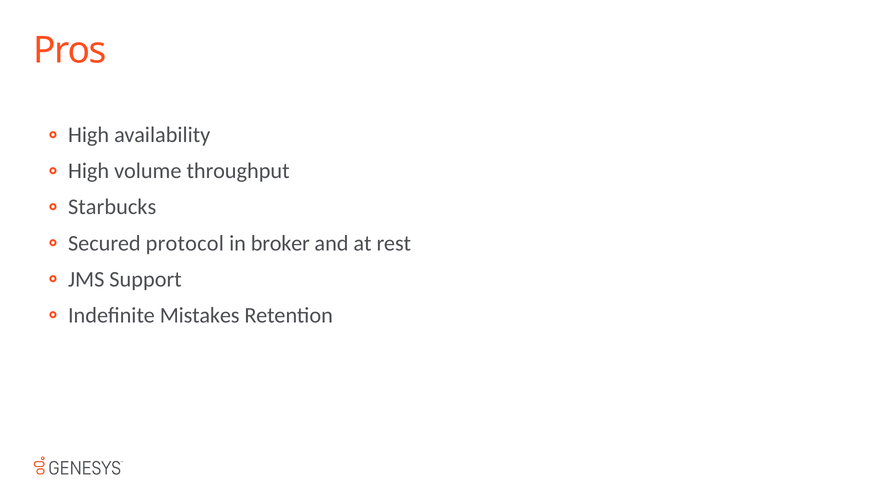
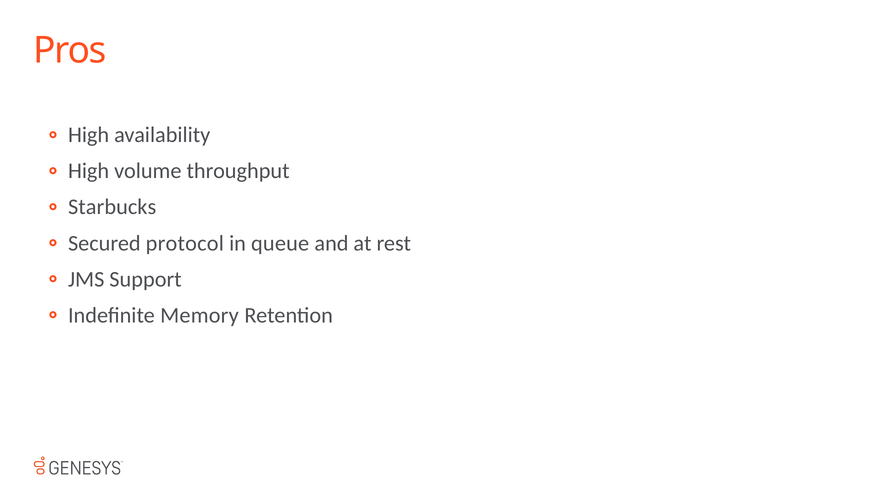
broker: broker -> queue
Mistakes: Mistakes -> Memory
